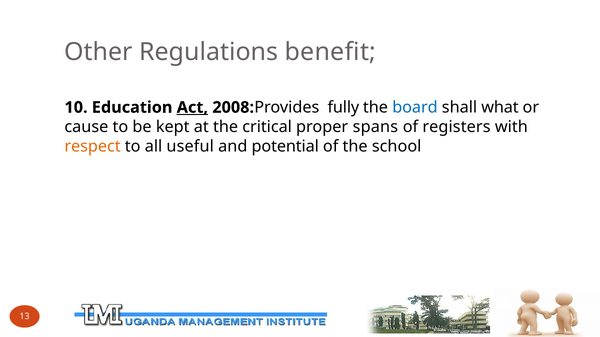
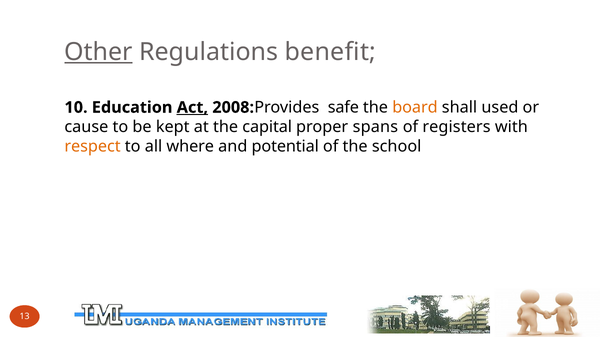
Other underline: none -> present
fully: fully -> safe
board colour: blue -> orange
what: what -> used
critical: critical -> capital
useful: useful -> where
